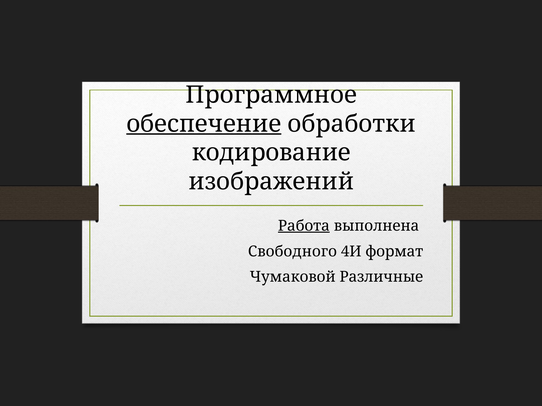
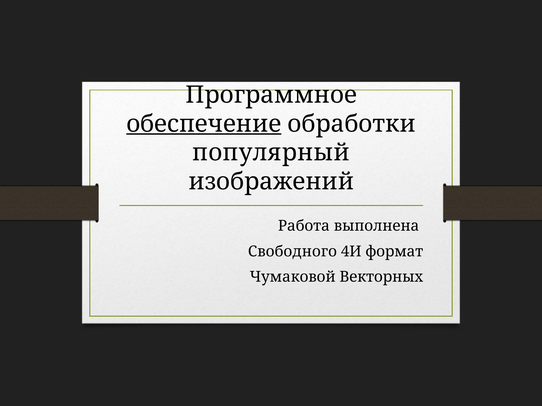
кодирование: кодирование -> популярный
Работа underline: present -> none
Различные: Различные -> Векторных
